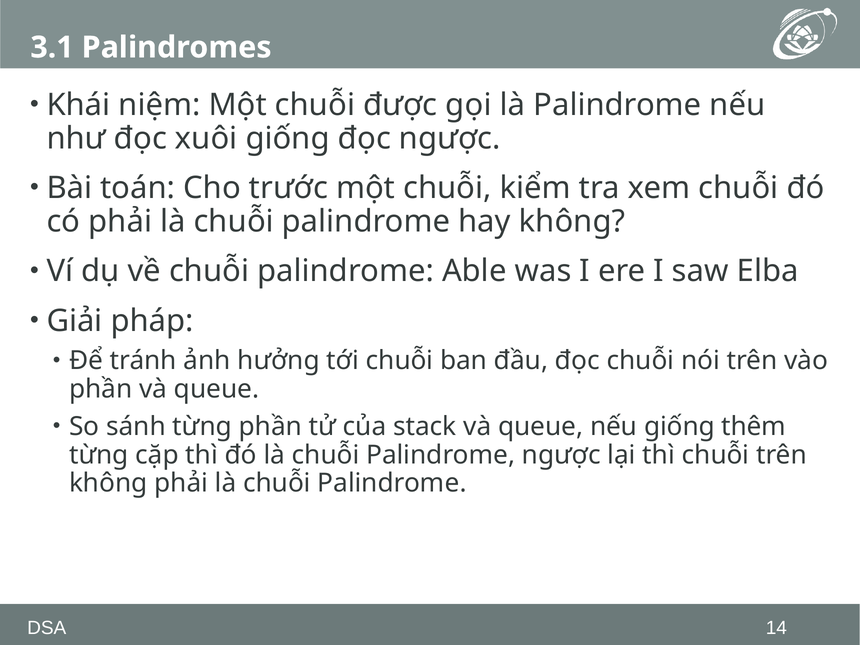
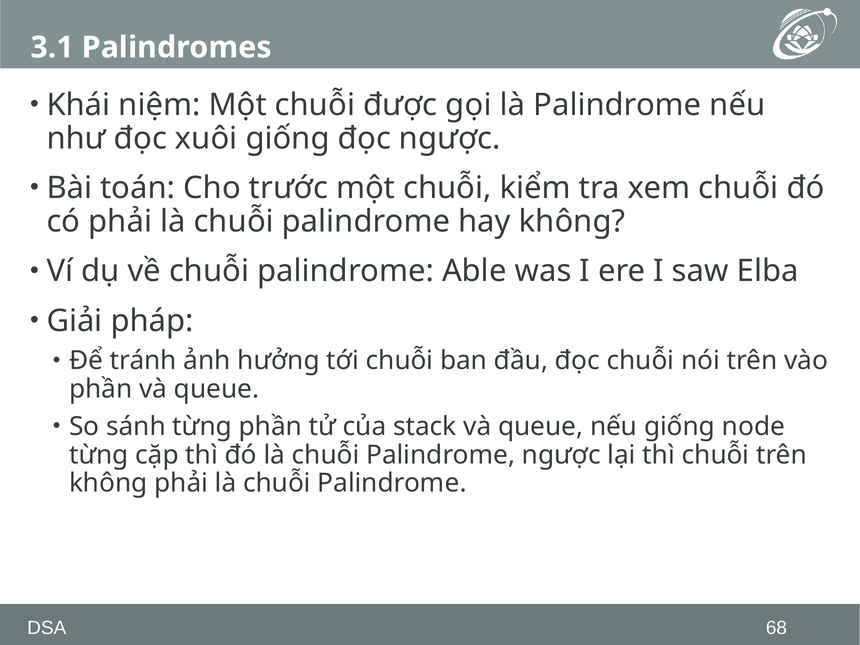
thêm: thêm -> node
14: 14 -> 68
